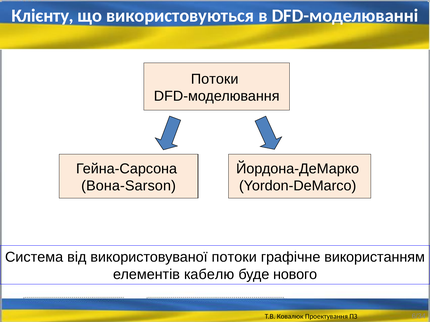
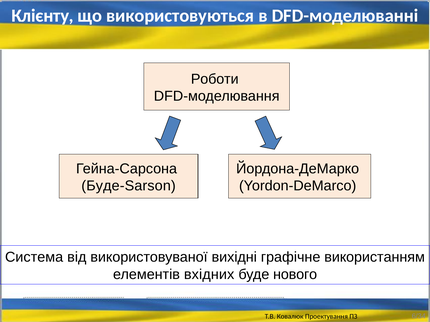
Потоки at (215, 79): Потоки -> Роботи
Вона-Sarson: Вона-Sarson -> Буде-Sarson
використовуваної потоки: потоки -> вихідні
кабелю: кабелю -> вхідних
